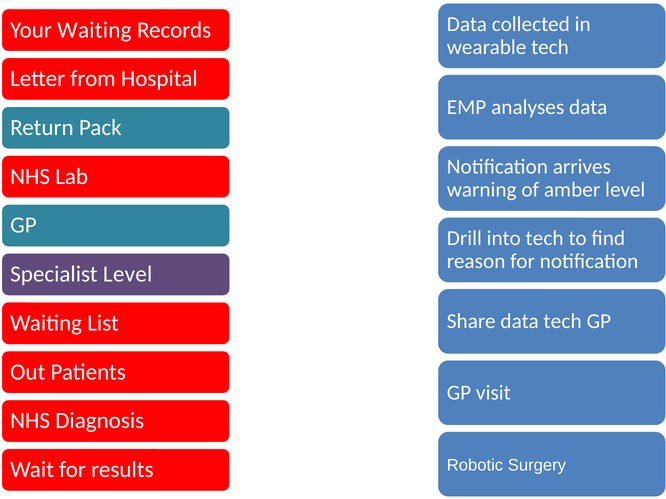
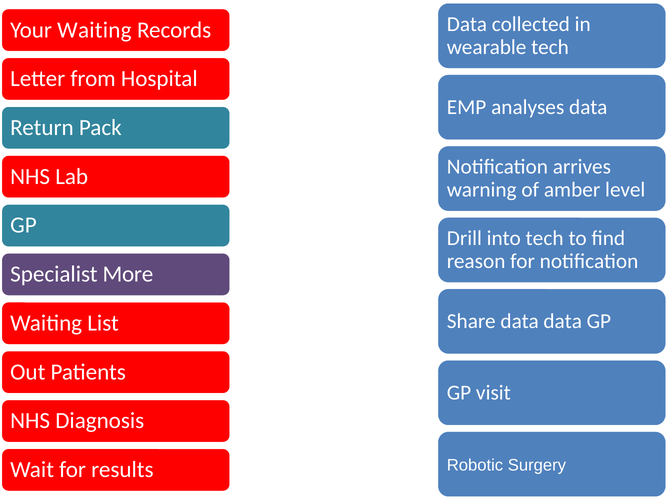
Specialist Level: Level -> More
data tech: tech -> data
